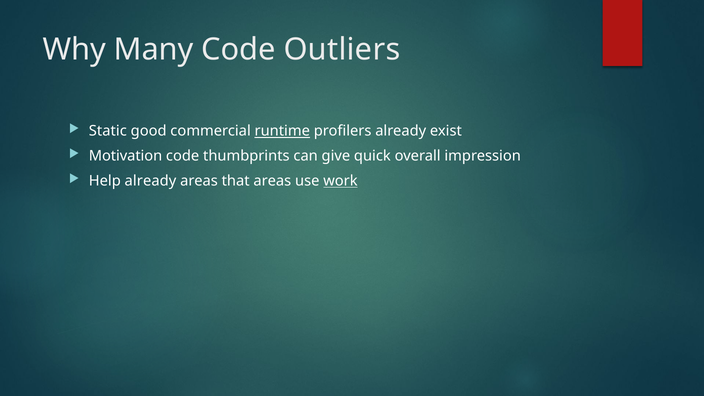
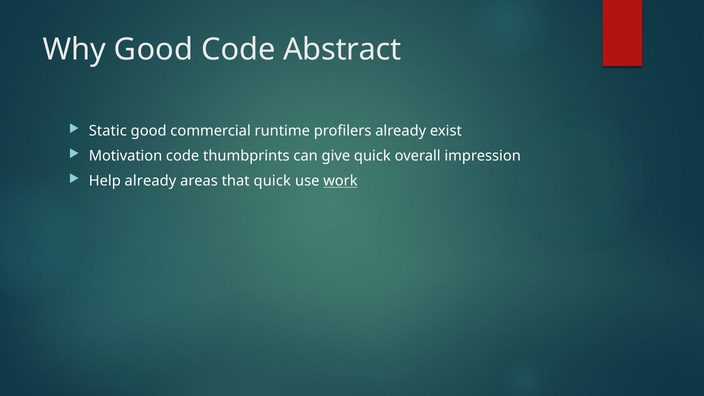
Why Many: Many -> Good
Outliers: Outliers -> Abstract
runtime underline: present -> none
that areas: areas -> quick
